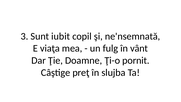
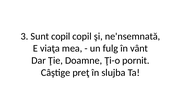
Sunt iubit: iubit -> copil
